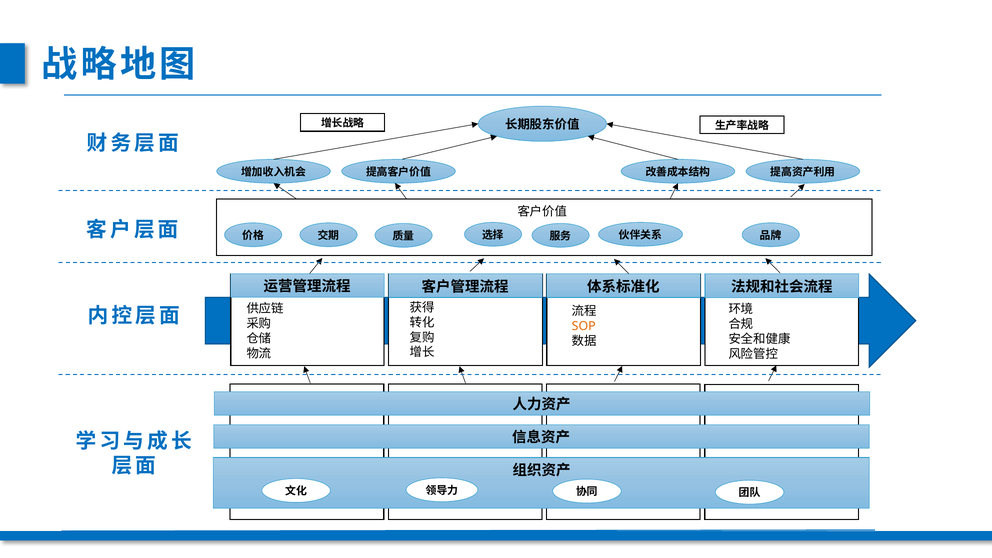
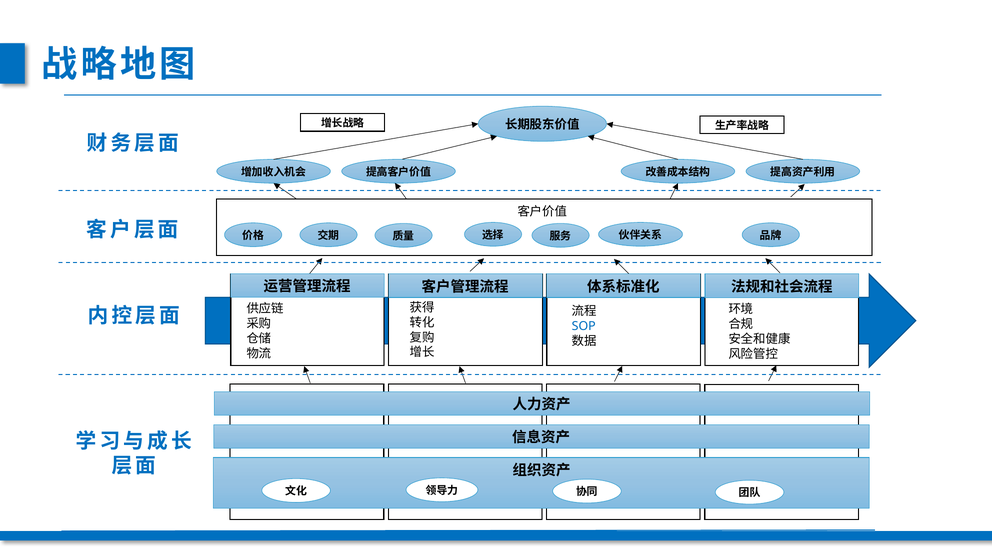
SOP colour: orange -> blue
